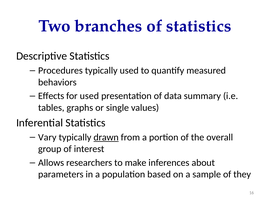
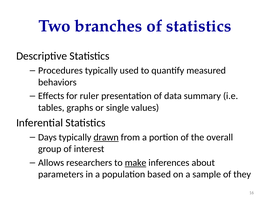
for used: used -> ruler
Vary: Vary -> Days
make underline: none -> present
